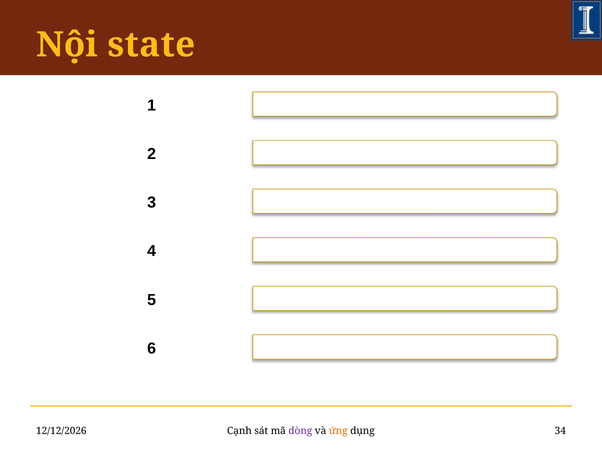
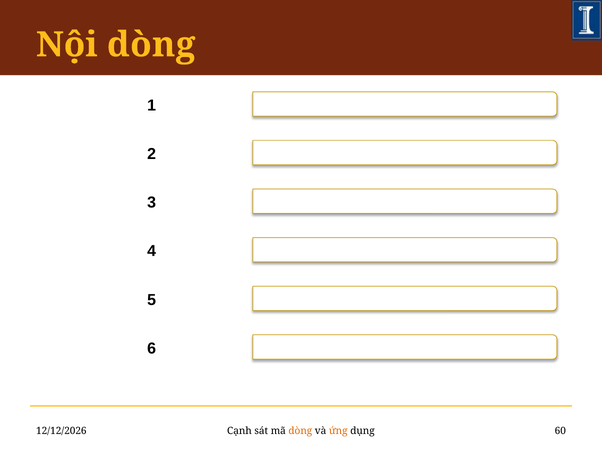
Nội state: state -> dòng
dòng at (300, 432) colour: purple -> orange
34: 34 -> 60
